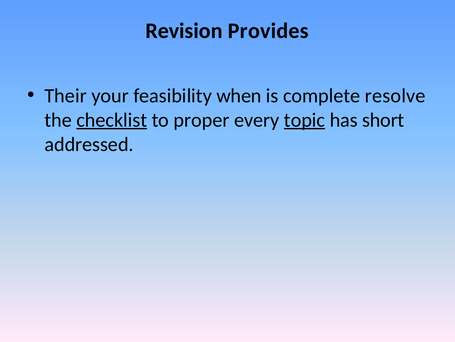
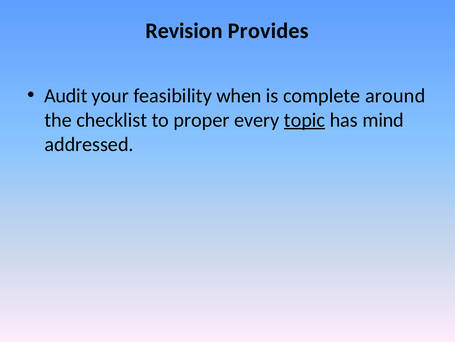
Their: Their -> Audit
resolve: resolve -> around
checklist underline: present -> none
short: short -> mind
